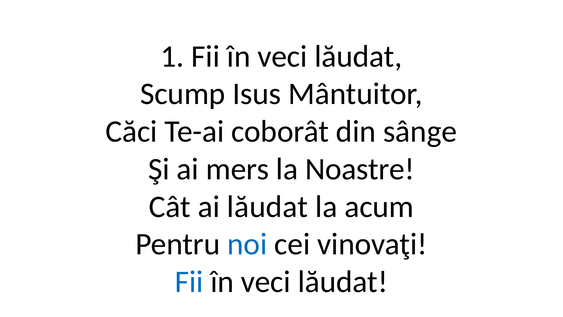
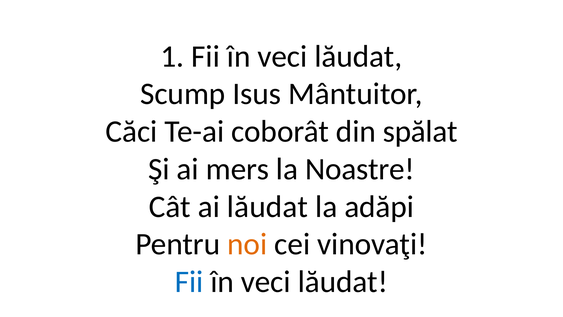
sânge: sânge -> spălat
acum: acum -> adăpi
noi colour: blue -> orange
